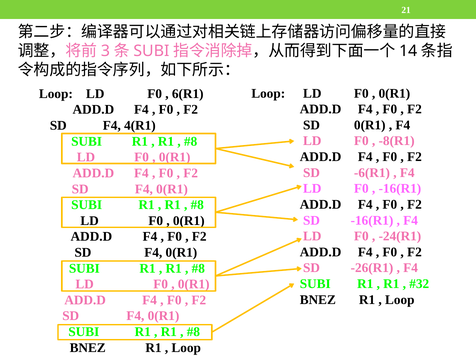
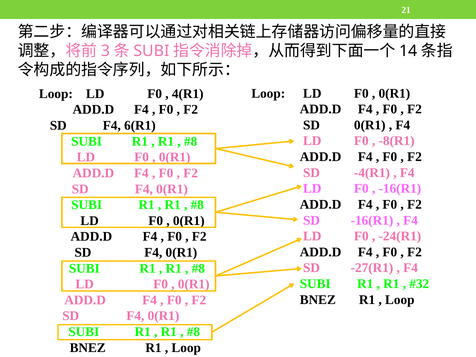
6(R1: 6(R1 -> 4(R1
4(R1: 4(R1 -> 6(R1
-6(R1: -6(R1 -> -4(R1
-26(R1: -26(R1 -> -27(R1
